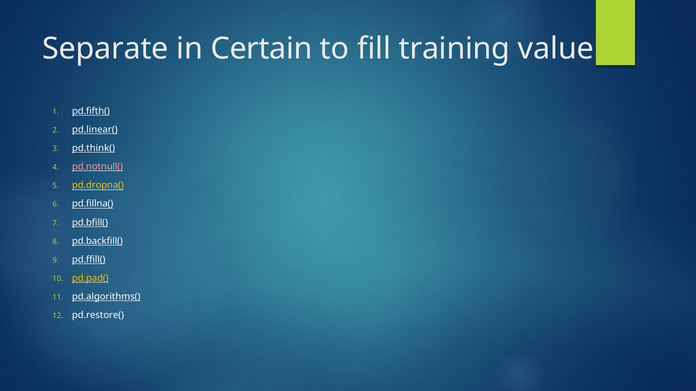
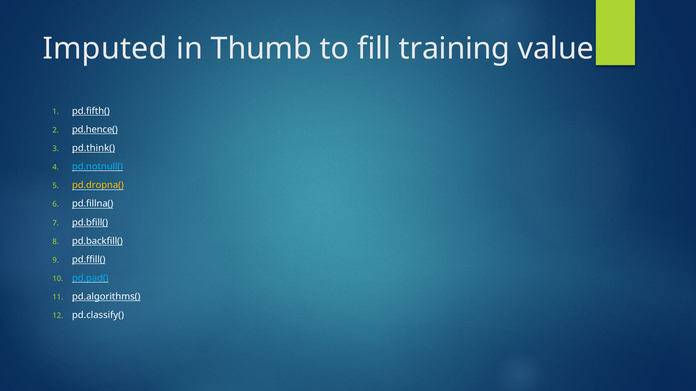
Separate: Separate -> Imputed
Certain: Certain -> Thumb
pd.linear(: pd.linear( -> pd.hence(
pd.notnull( colour: pink -> light blue
pd.pad( colour: yellow -> light blue
pd.restore(: pd.restore( -> pd.classify(
